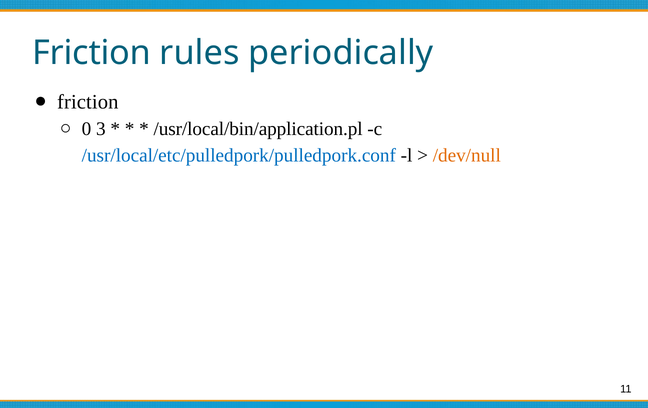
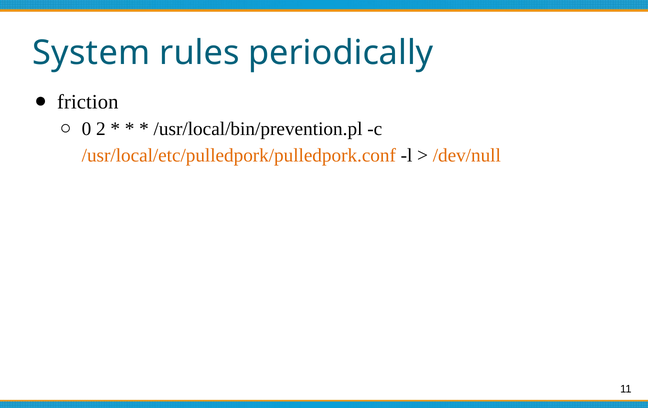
Friction at (92, 53): Friction -> System
3: 3 -> 2
/usr/local/bin/application.pl: /usr/local/bin/application.pl -> /usr/local/bin/prevention.pl
/usr/local/etc/pulledpork/pulledpork.conf colour: blue -> orange
